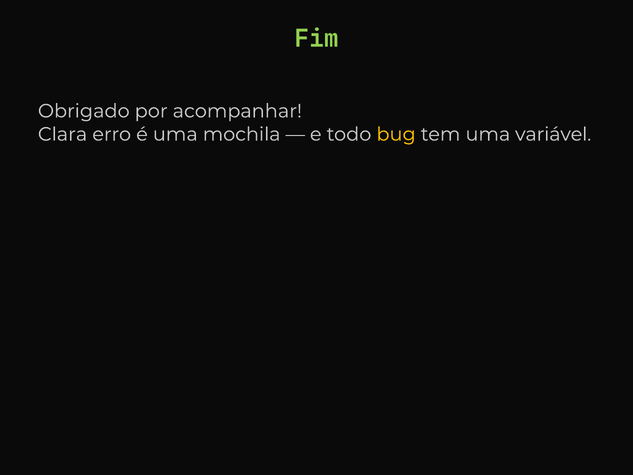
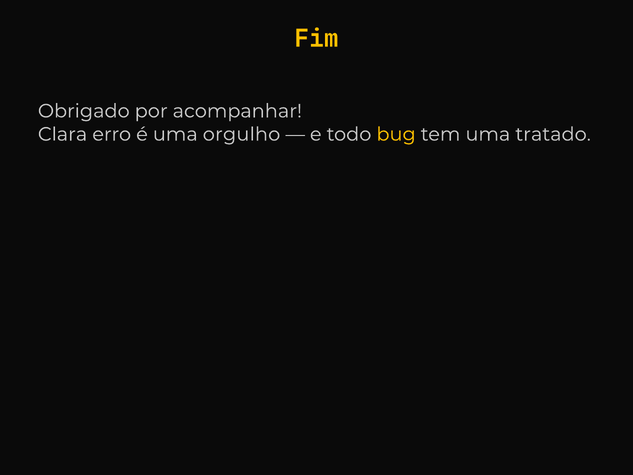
Fim colour: light green -> yellow
mochila: mochila -> orgulho
variável: variável -> tratado
